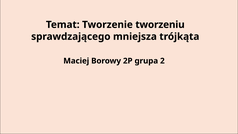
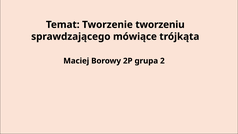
mniejsza: mniejsza -> mówiące
